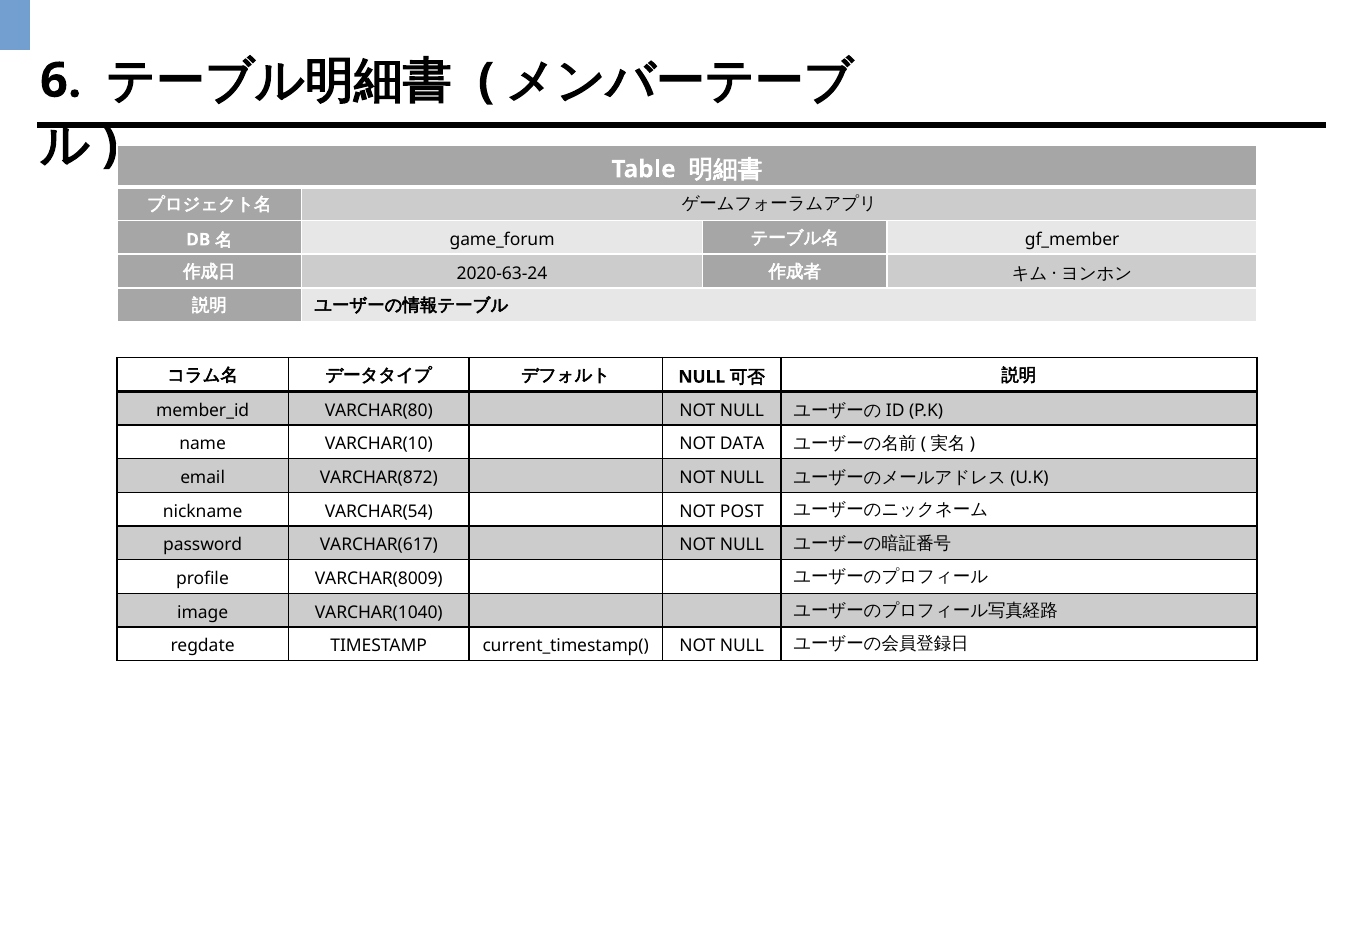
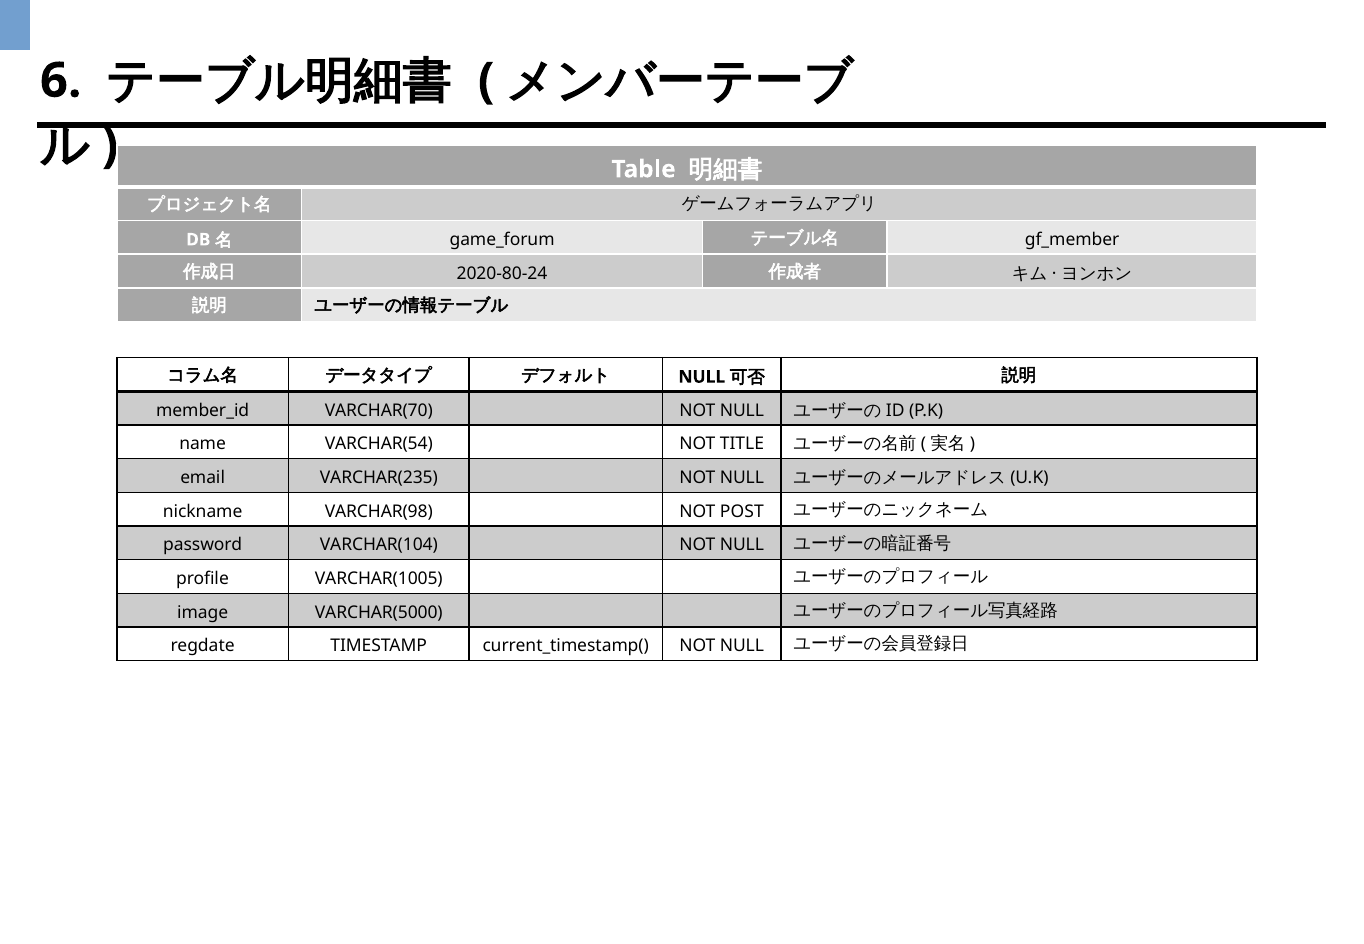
2020-63-24: 2020-63-24 -> 2020-80-24
VARCHAR(80: VARCHAR(80 -> VARCHAR(70
VARCHAR(10: VARCHAR(10 -> VARCHAR(54
DATA: DATA -> TITLE
VARCHAR(872: VARCHAR(872 -> VARCHAR(235
VARCHAR(54: VARCHAR(54 -> VARCHAR(98
VARCHAR(617: VARCHAR(617 -> VARCHAR(104
VARCHAR(8009: VARCHAR(8009 -> VARCHAR(1005
VARCHAR(1040: VARCHAR(1040 -> VARCHAR(5000
